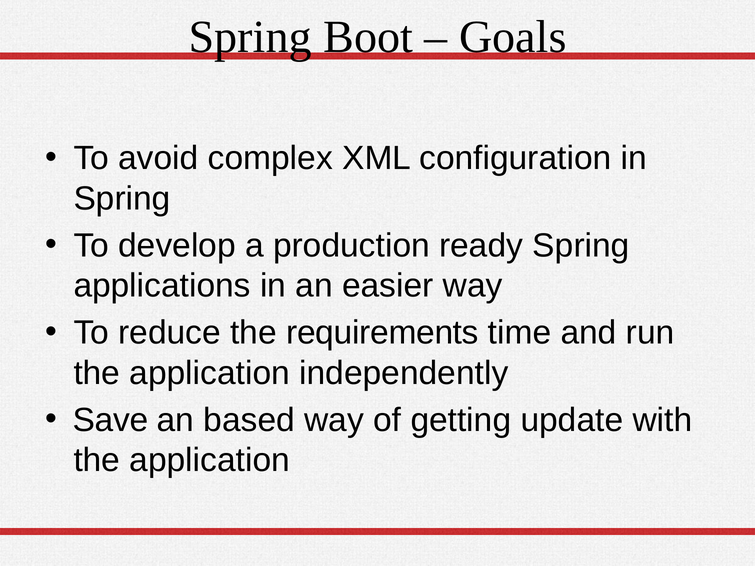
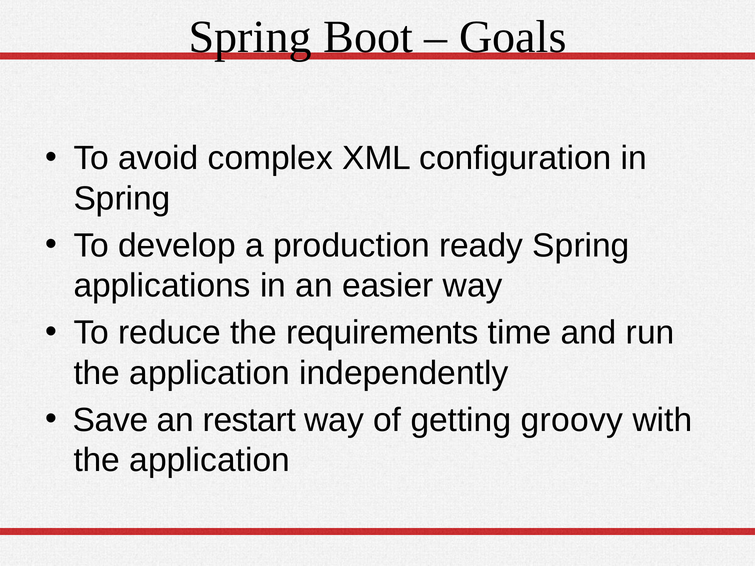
based: based -> restart
update: update -> groovy
